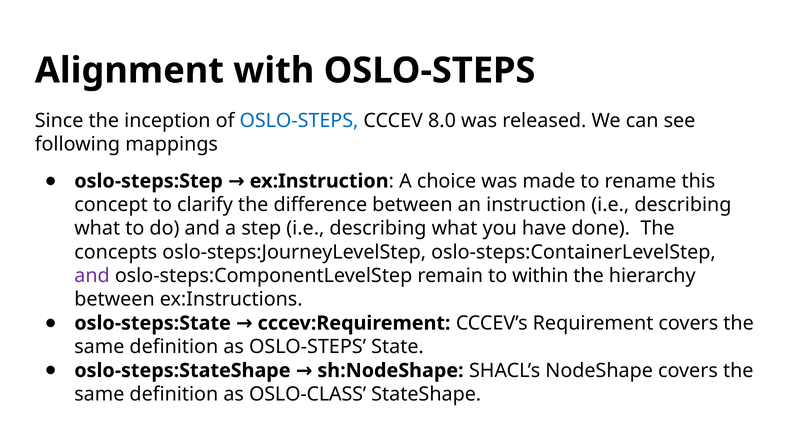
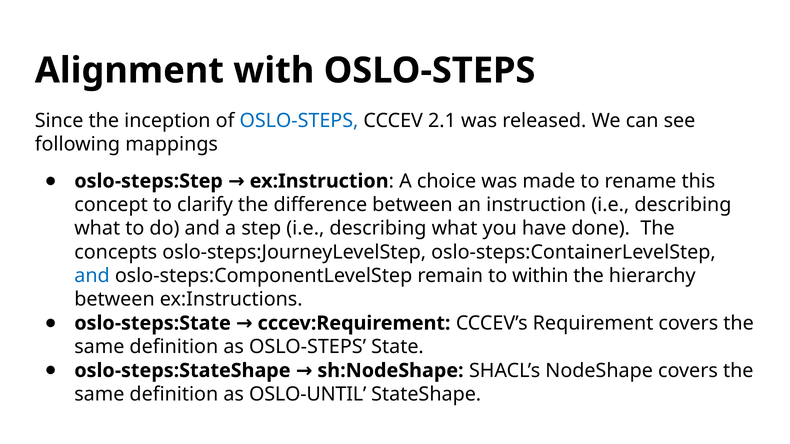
8.0: 8.0 -> 2.1
and at (92, 276) colour: purple -> blue
OSLO-CLASS: OSLO-CLASS -> OSLO-UNTIL
